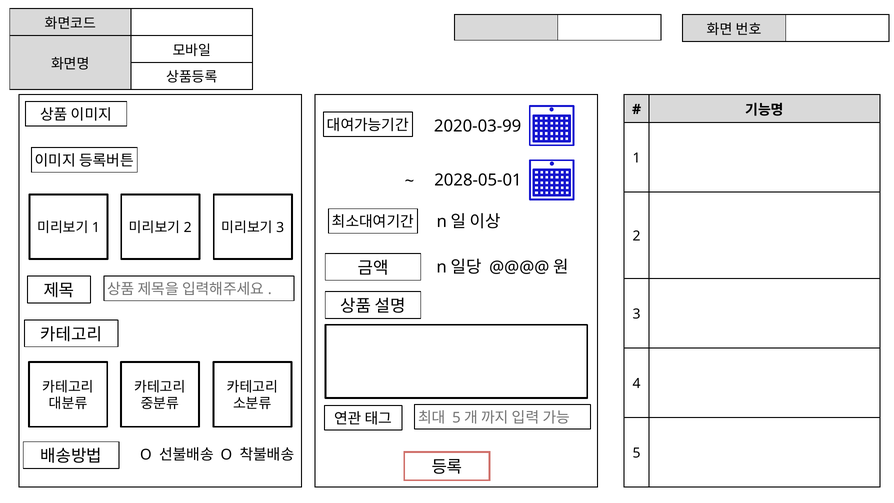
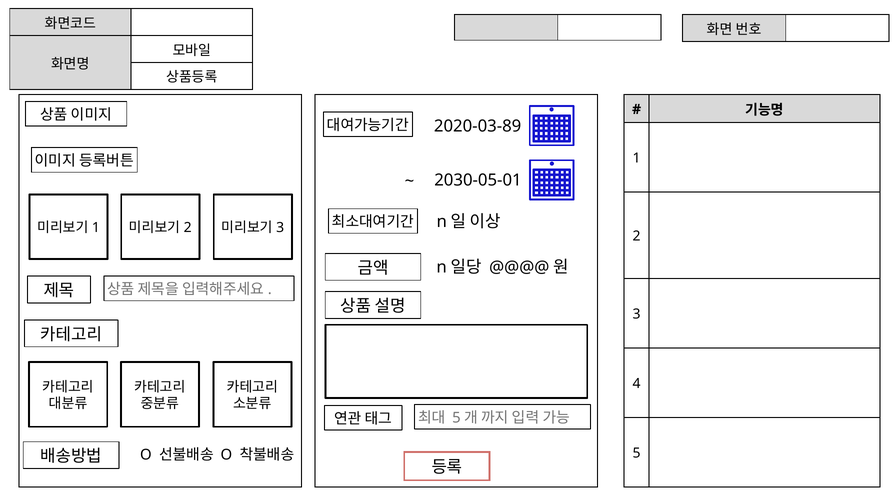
2020-03-99: 2020-03-99 -> 2020-03-89
2028-05-01: 2028-05-01 -> 2030-05-01
